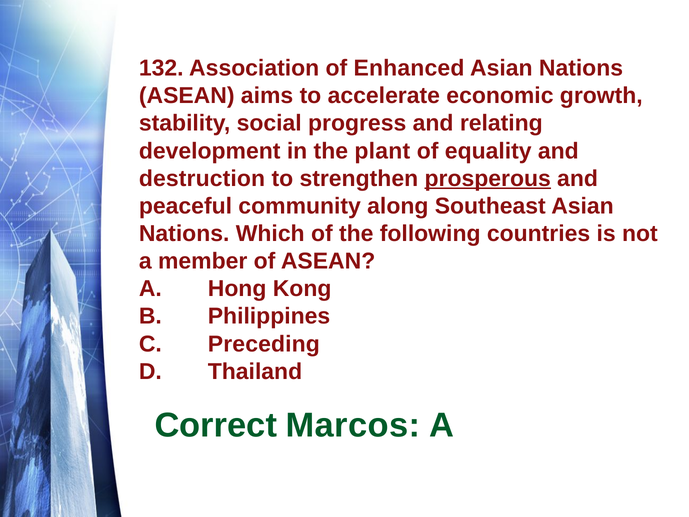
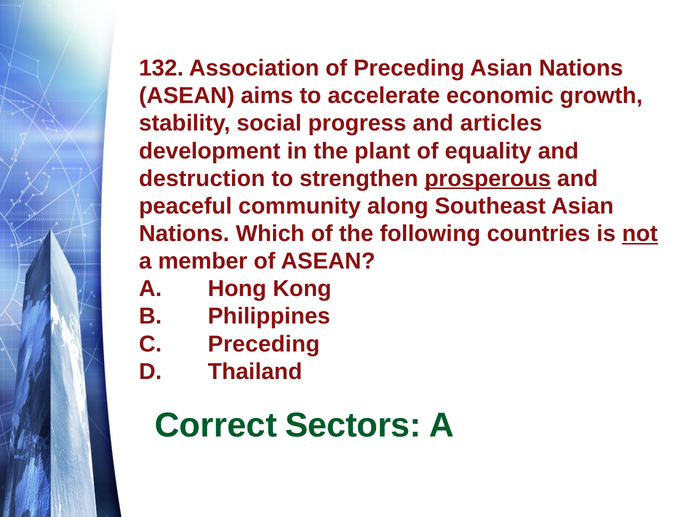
of Enhanced: Enhanced -> Preceding
relating: relating -> articles
not underline: none -> present
Marcos: Marcos -> Sectors
